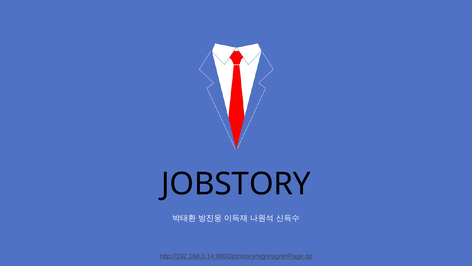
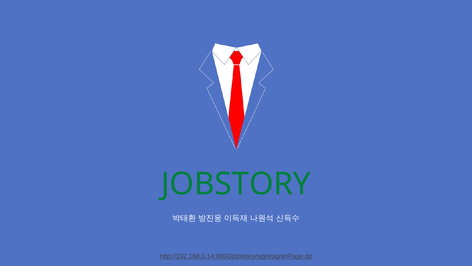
JOBSTORY colour: black -> green
